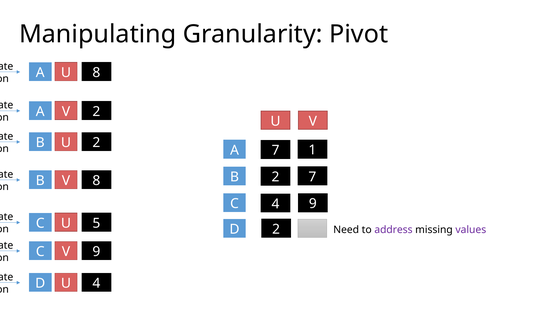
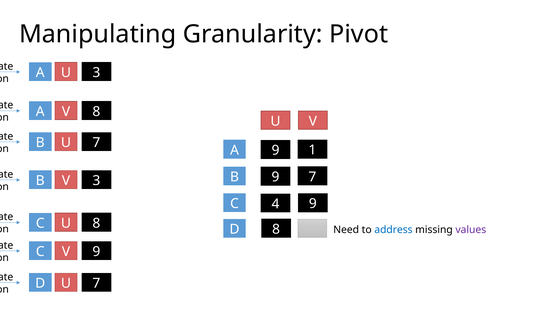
A 8: 8 -> 3
A 2: 2 -> 8
2 at (96, 143): 2 -> 7
7 at (276, 151): 7 -> 9
2 at (275, 177): 2 -> 9
B 8: 8 -> 3
D 2: 2 -> 8
C 5: 5 -> 8
address colour: purple -> blue
D 4: 4 -> 7
